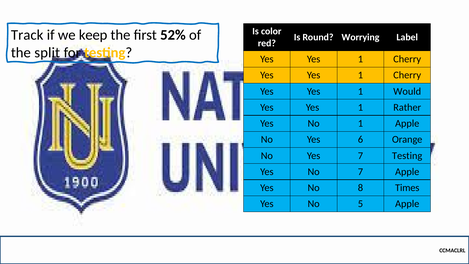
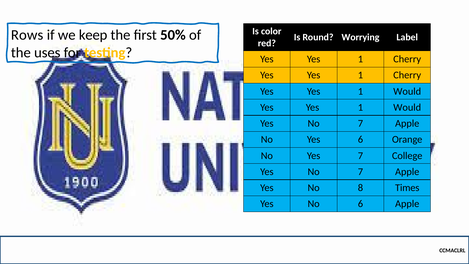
Track: Track -> Rows
52%: 52% -> 50%
split: split -> uses
Rather at (407, 107): Rather -> Would
1 at (360, 123): 1 -> 7
7 Testing: Testing -> College
No 5: 5 -> 6
